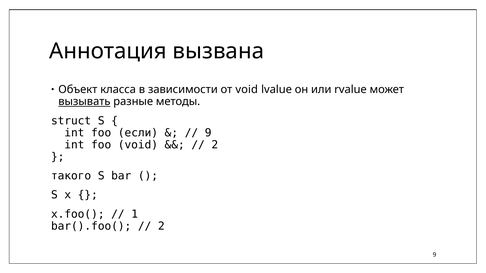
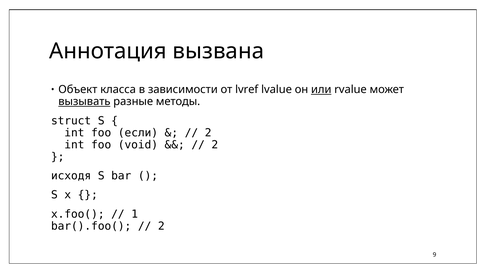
от void: void -> lvref
или underline: none -> present
9 at (208, 133): 9 -> 2
такого: такого -> исходя
